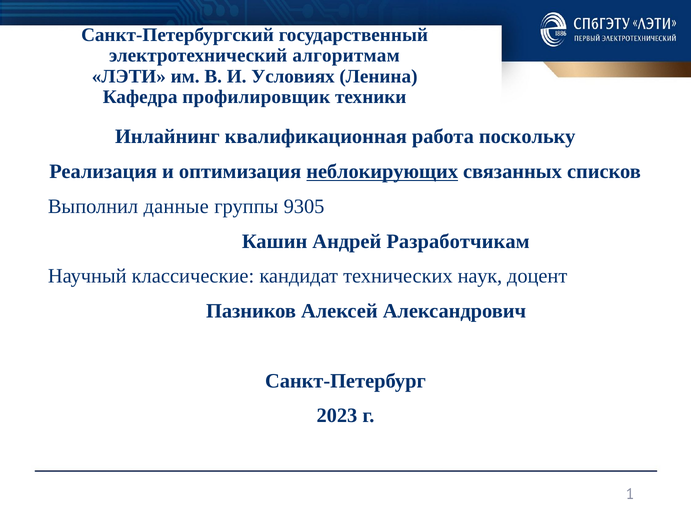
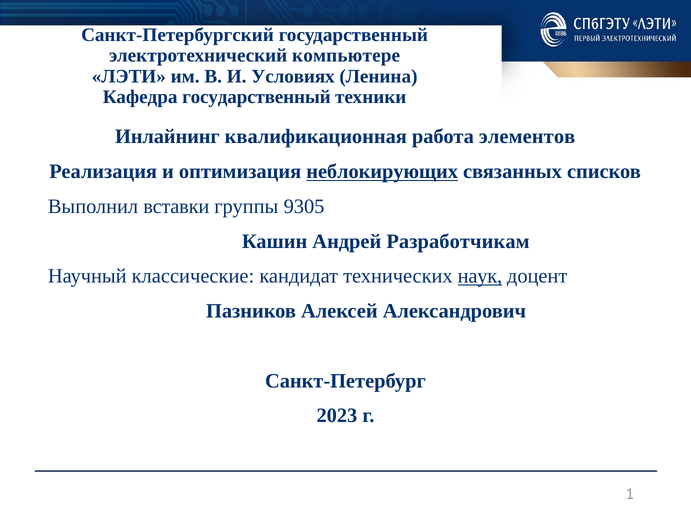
алгоритмам: алгоритмам -> компьютере
Кафедра профилировщик: профилировщик -> государственный
поскольку: поскольку -> элементов
данные: данные -> вставки
наук underline: none -> present
